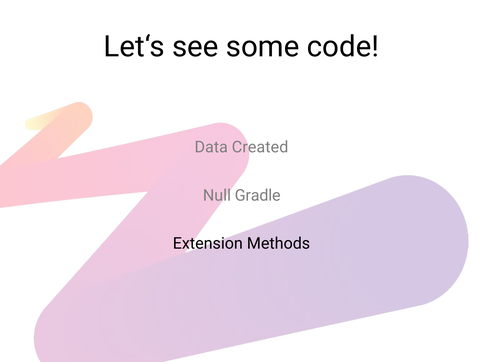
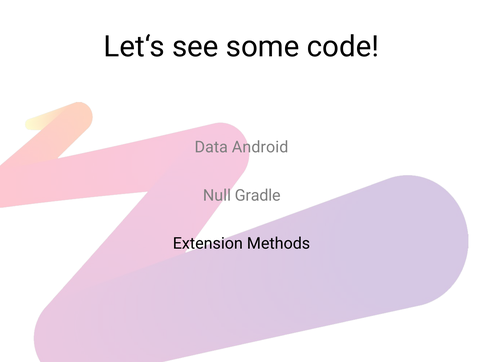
Created: Created -> Android
